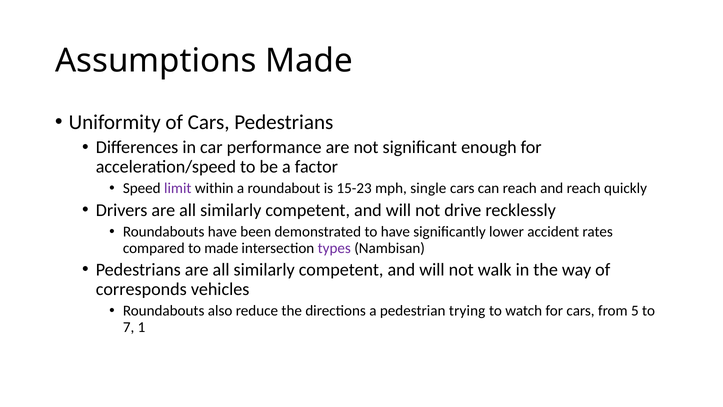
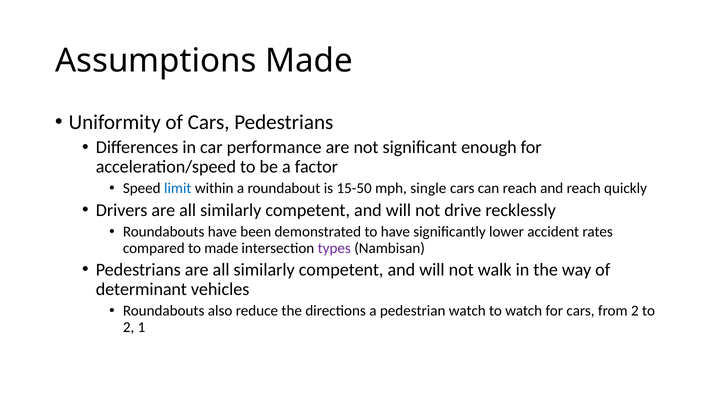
limit colour: purple -> blue
15-23: 15-23 -> 15-50
corresponds: corresponds -> determinant
pedestrian trying: trying -> watch
from 5: 5 -> 2
7 at (129, 327): 7 -> 2
